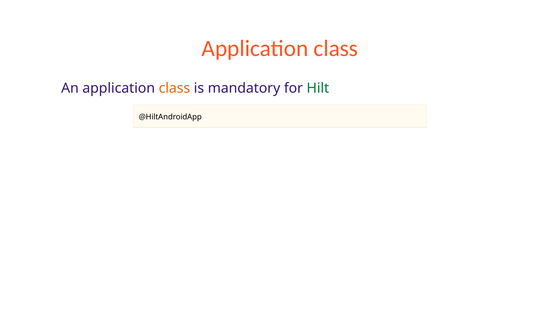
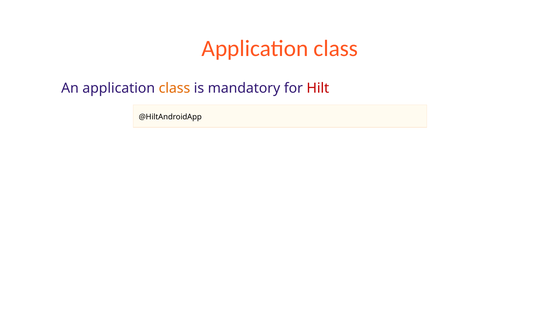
Hilt colour: green -> red
